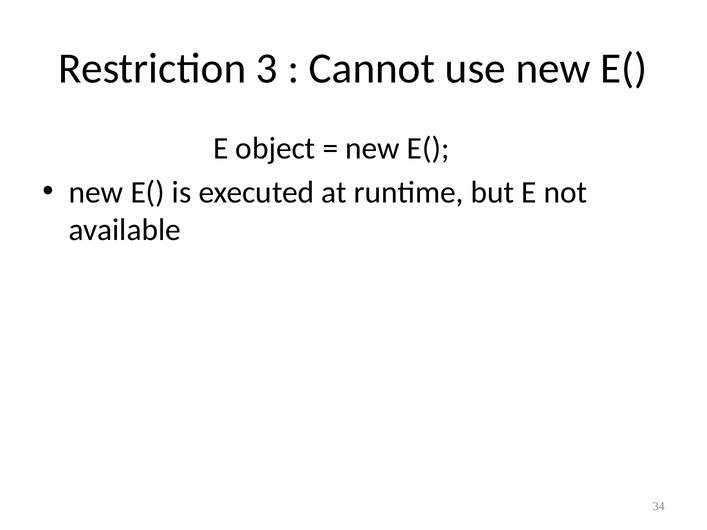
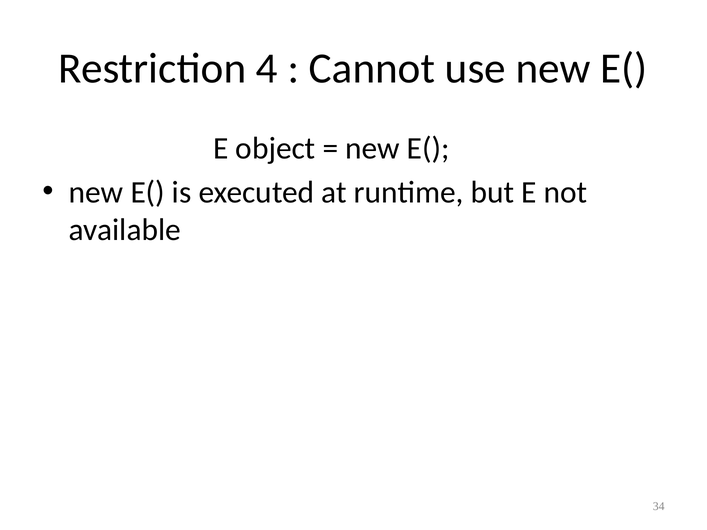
3: 3 -> 4
